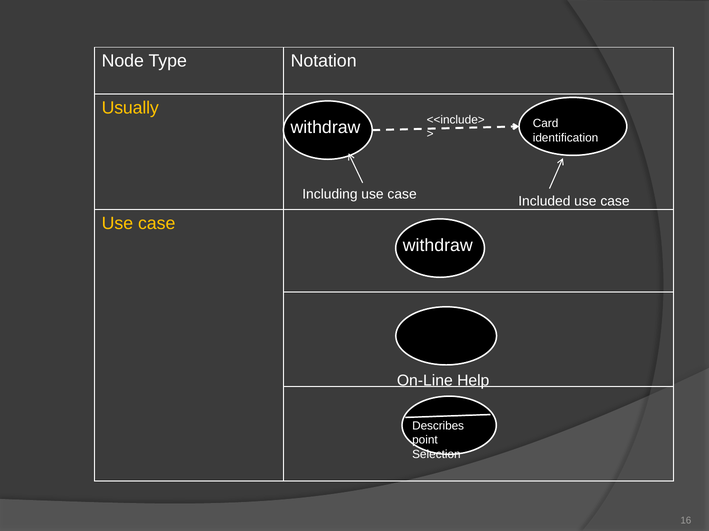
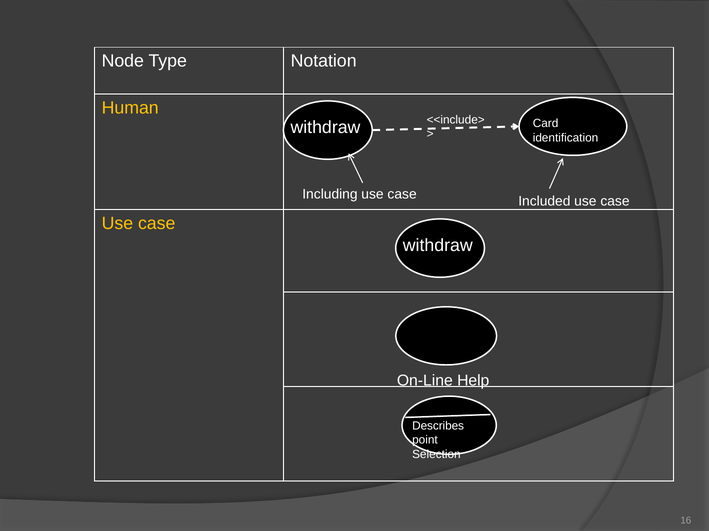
Usually: Usually -> Human
